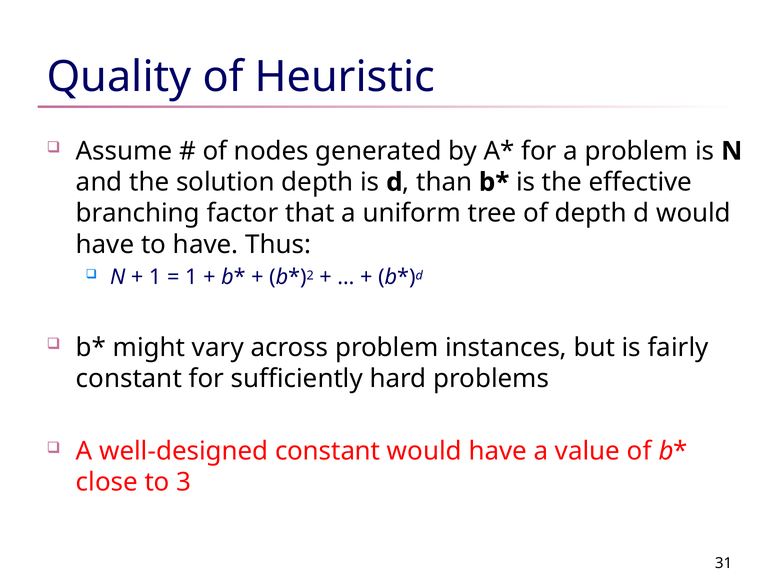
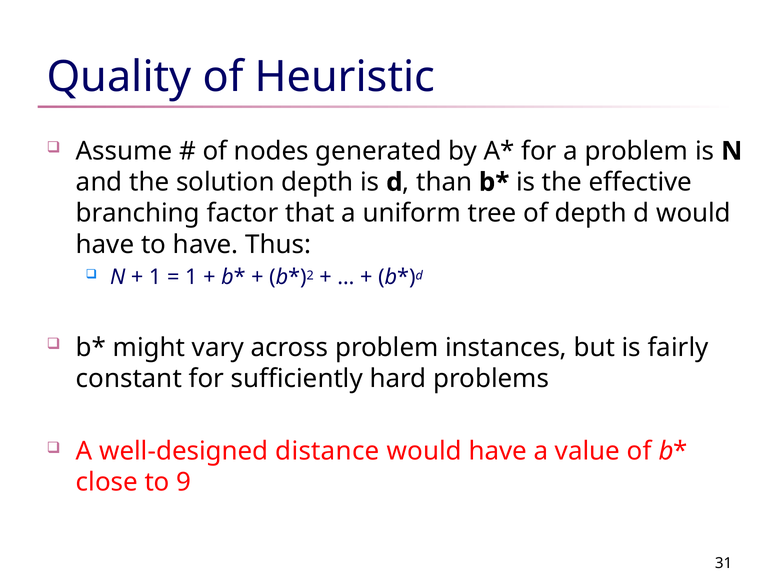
well-designed constant: constant -> distance
3: 3 -> 9
